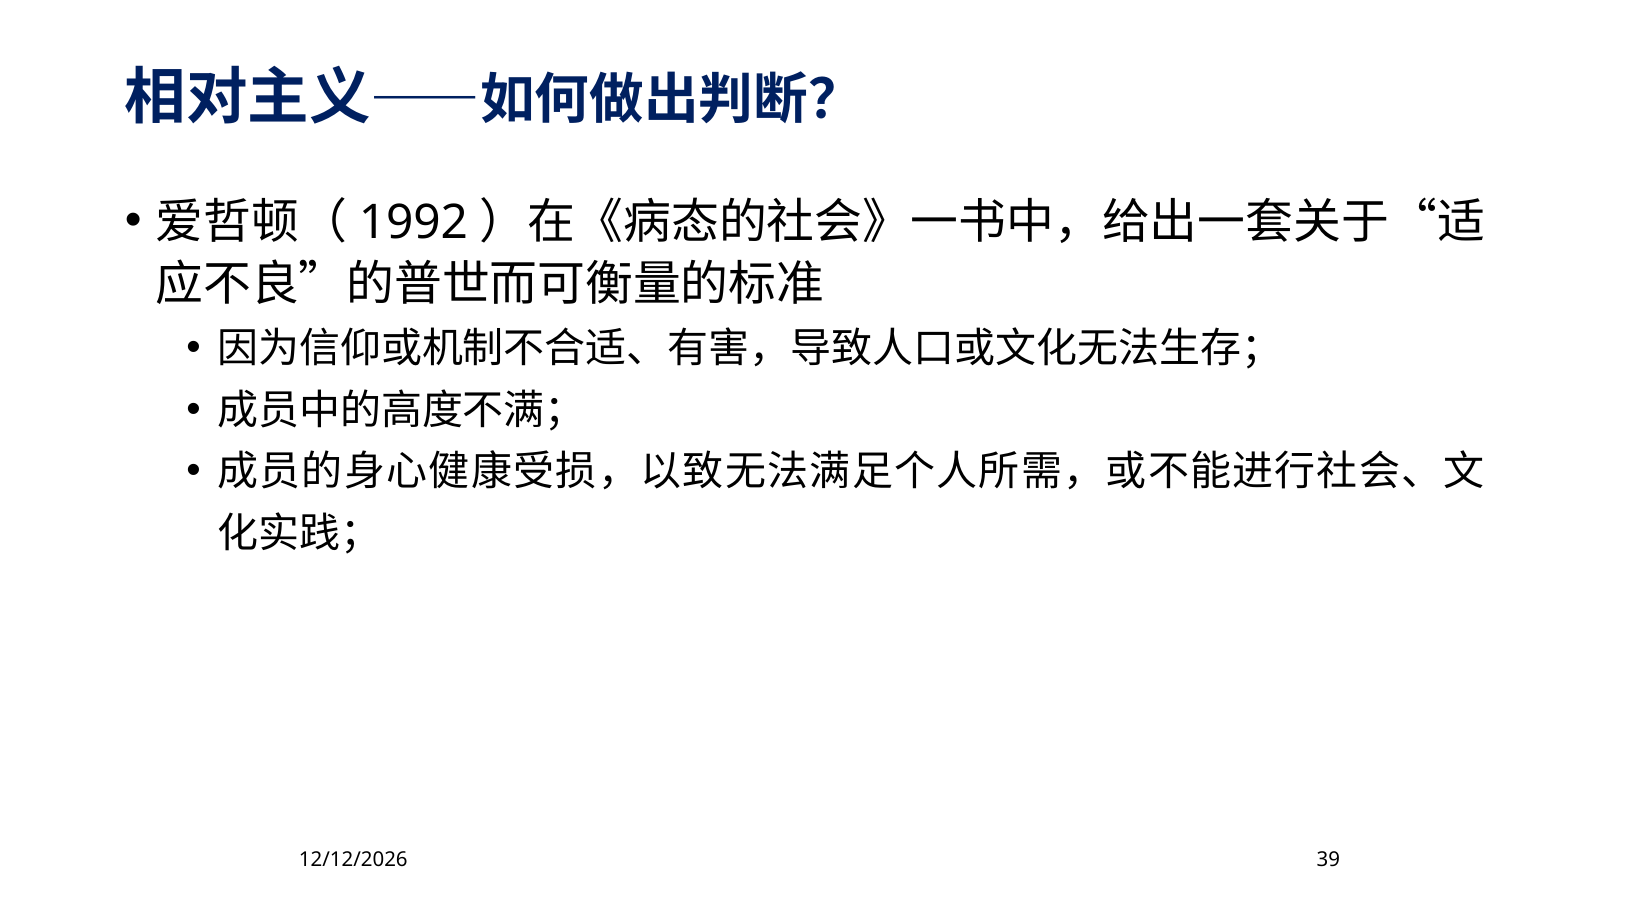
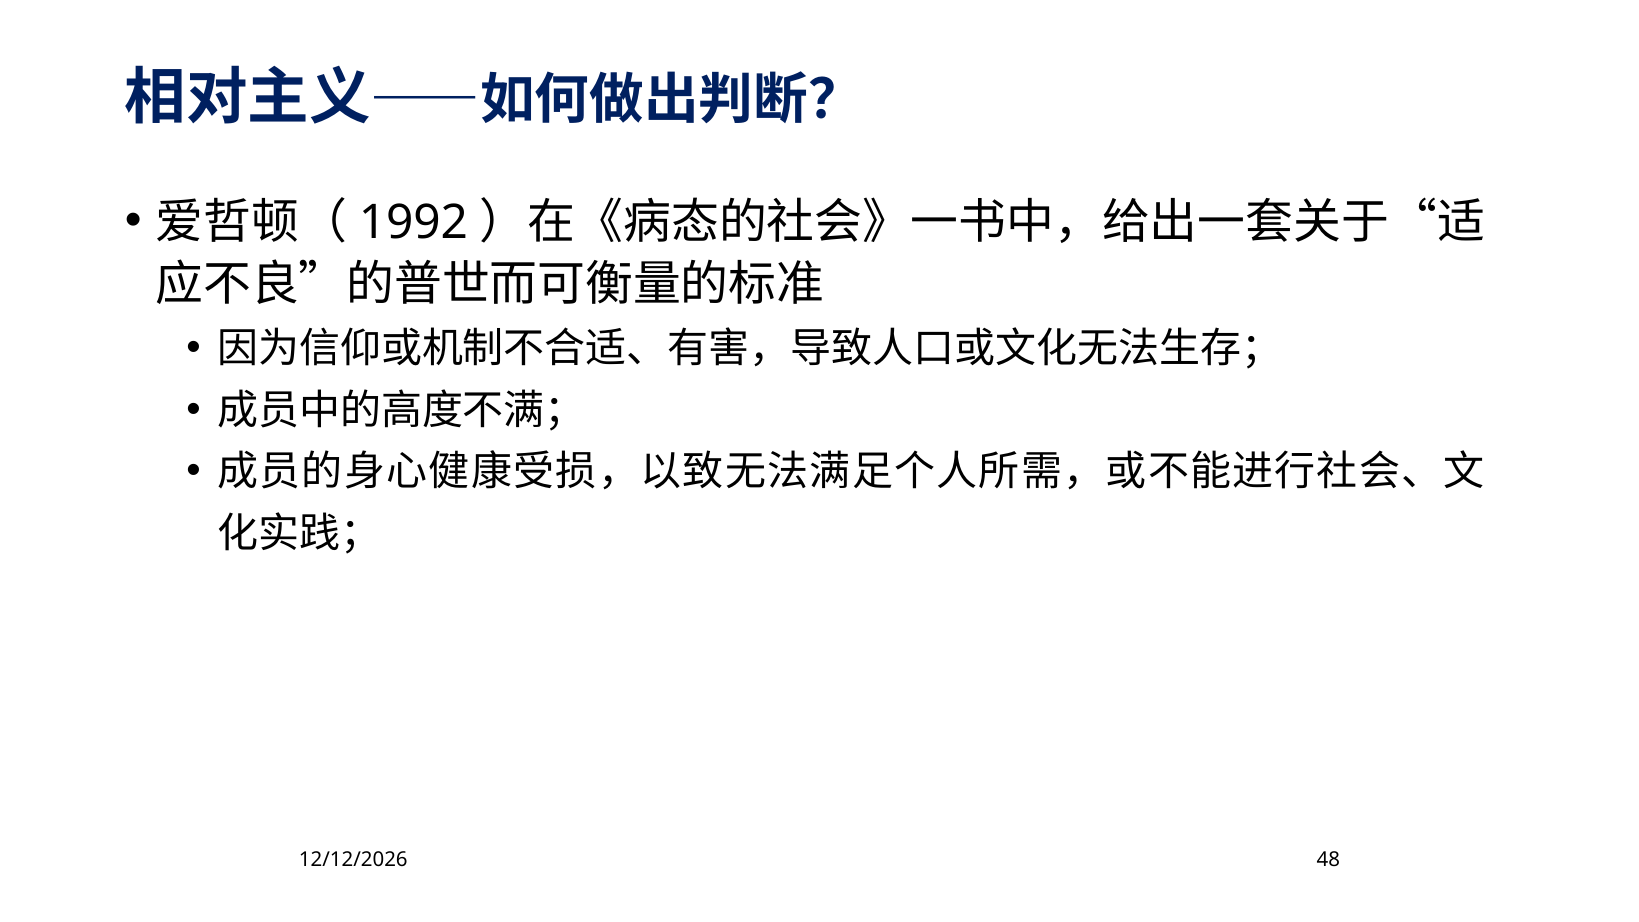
39: 39 -> 48
